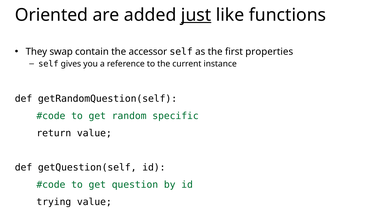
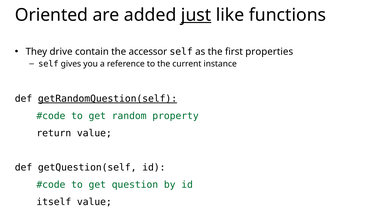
swap: swap -> drive
getRandomQuestion(self underline: none -> present
specific: specific -> property
trying: trying -> itself
